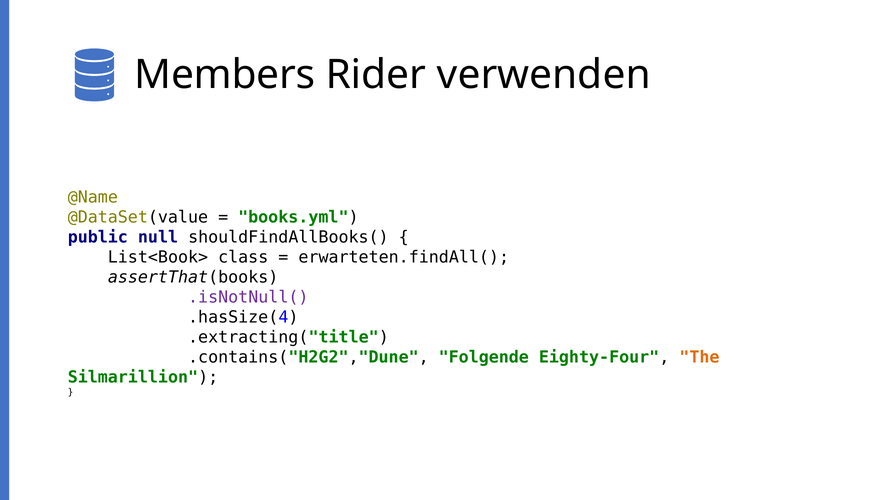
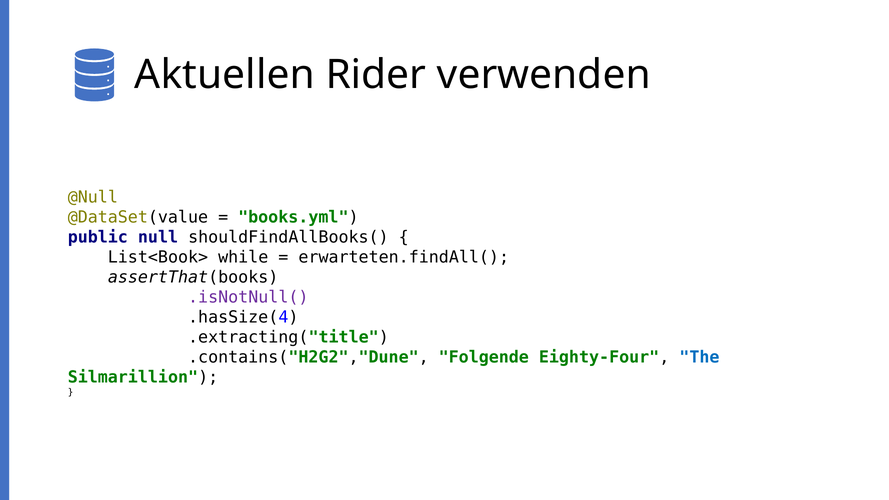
Members: Members -> Aktuellen
@Name: @Name -> @Null
class: class -> while
The colour: orange -> blue
